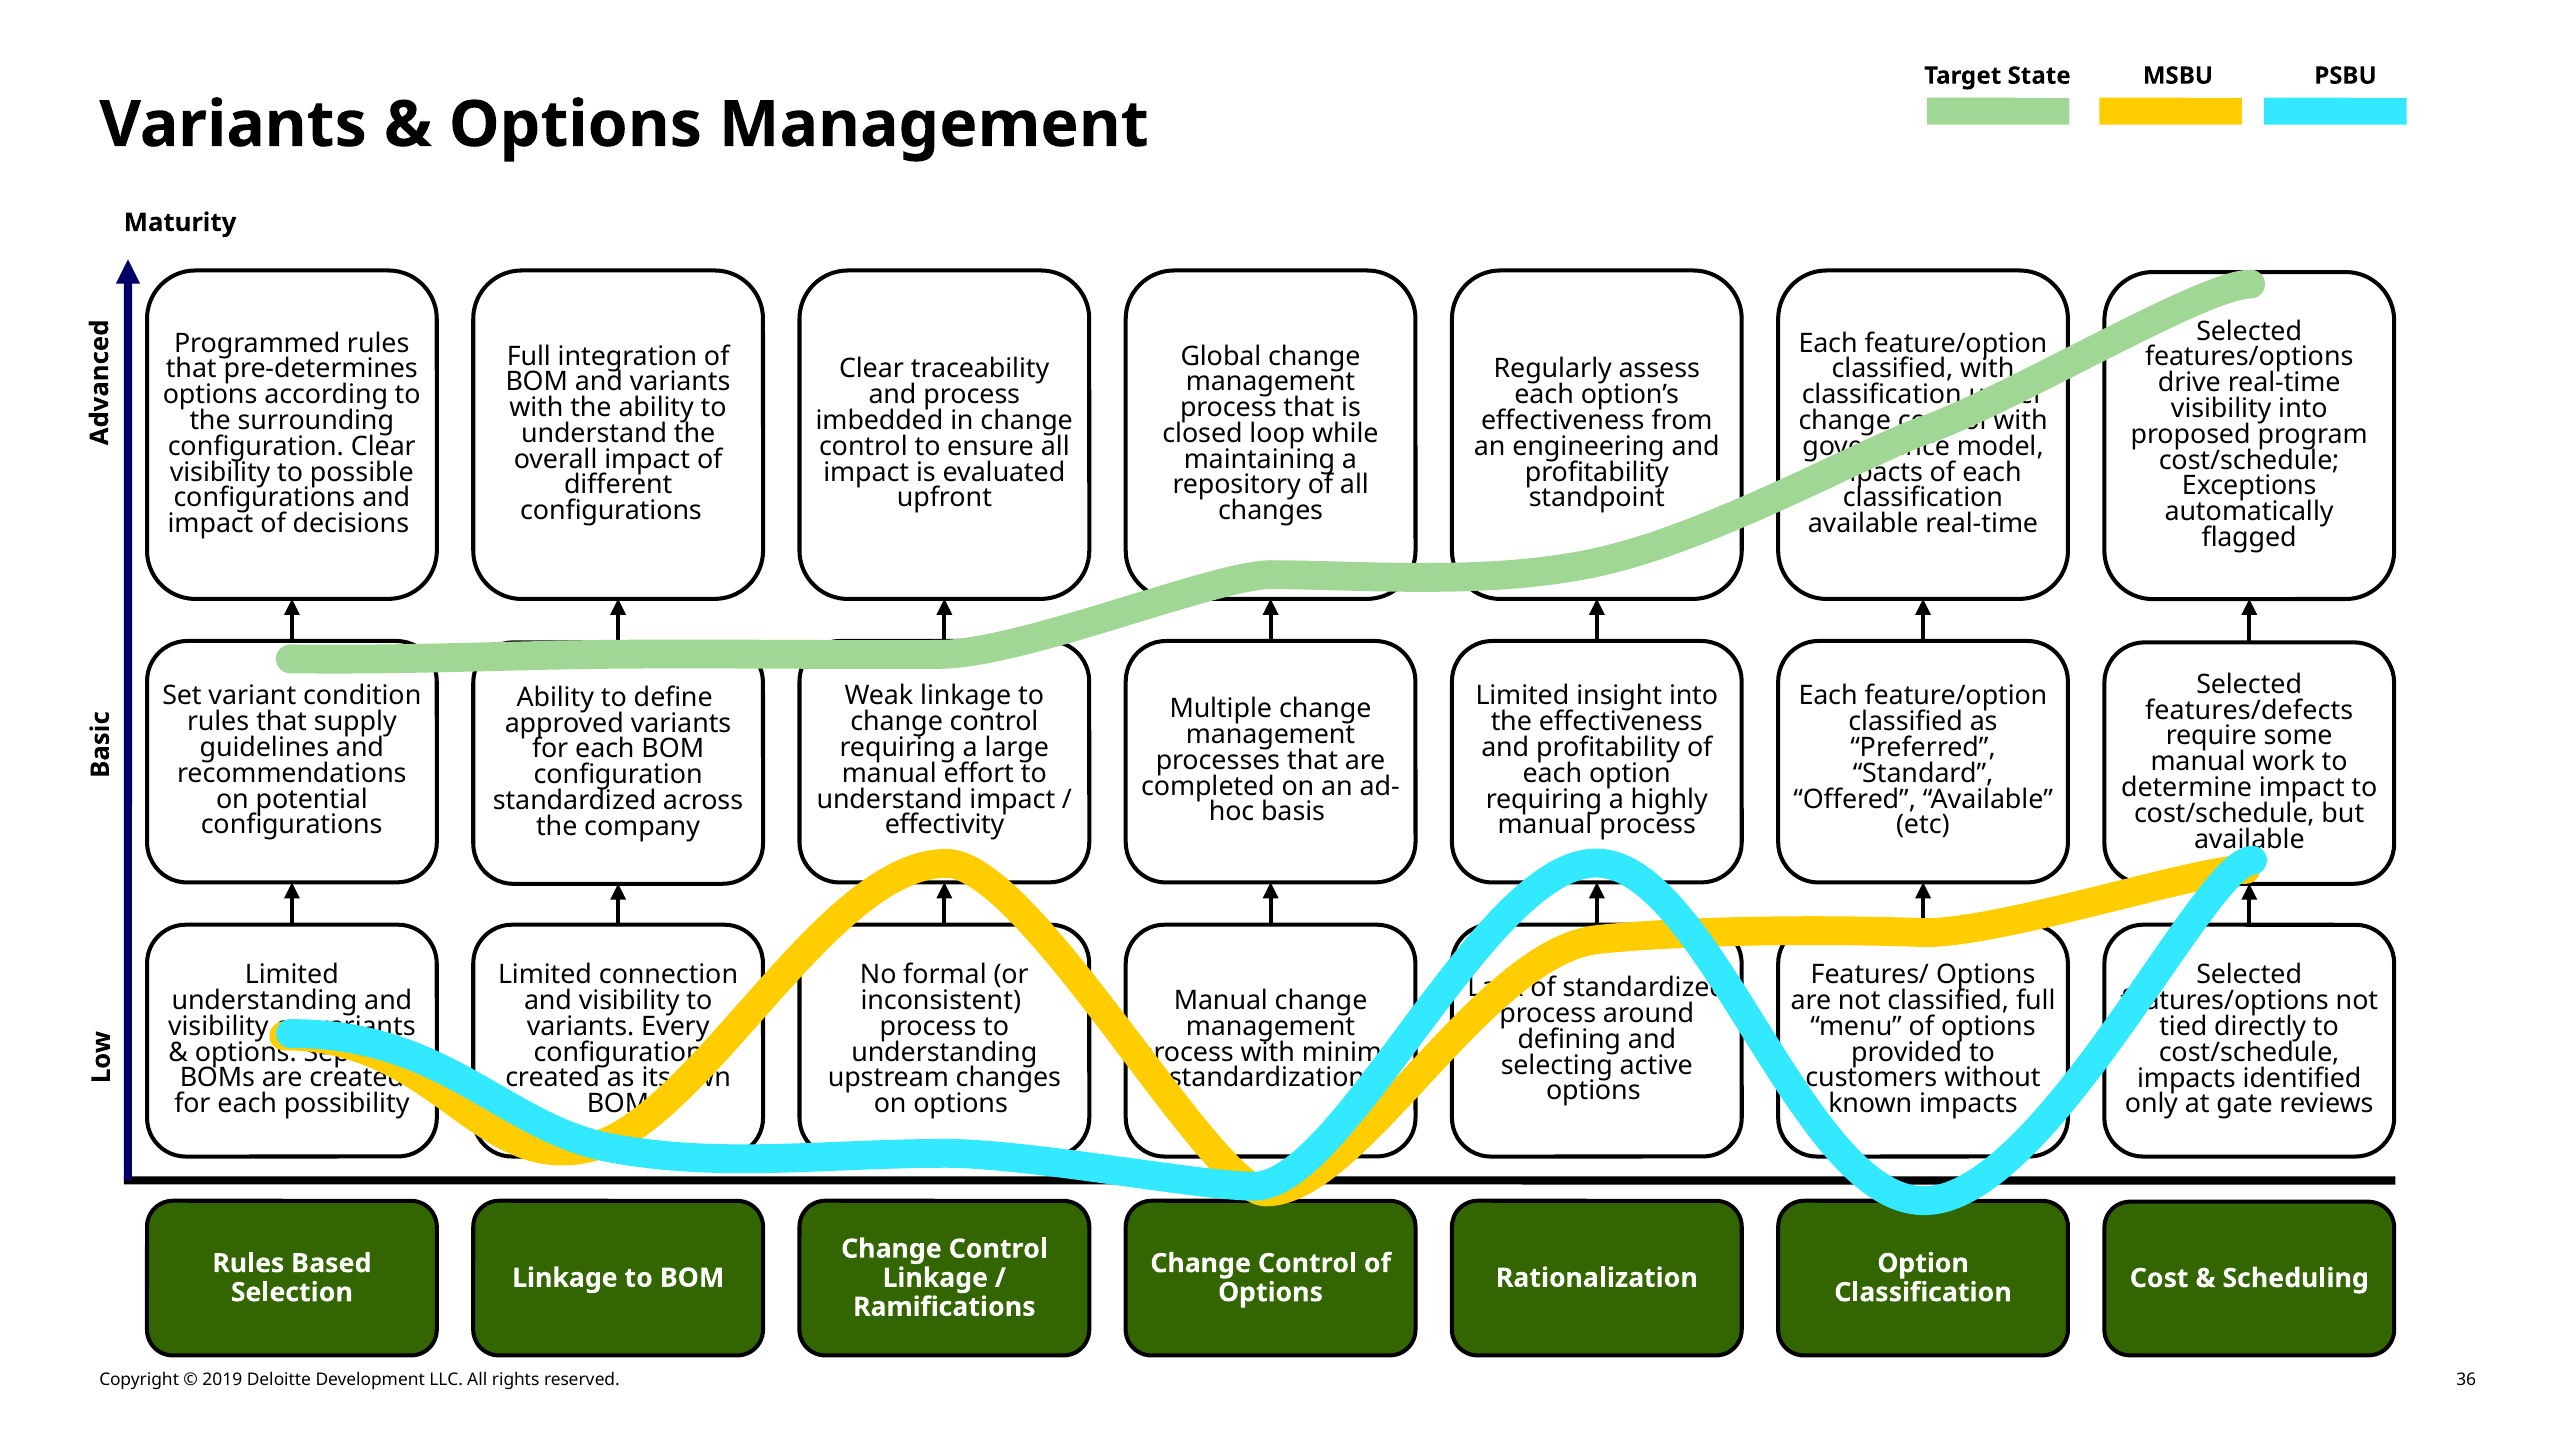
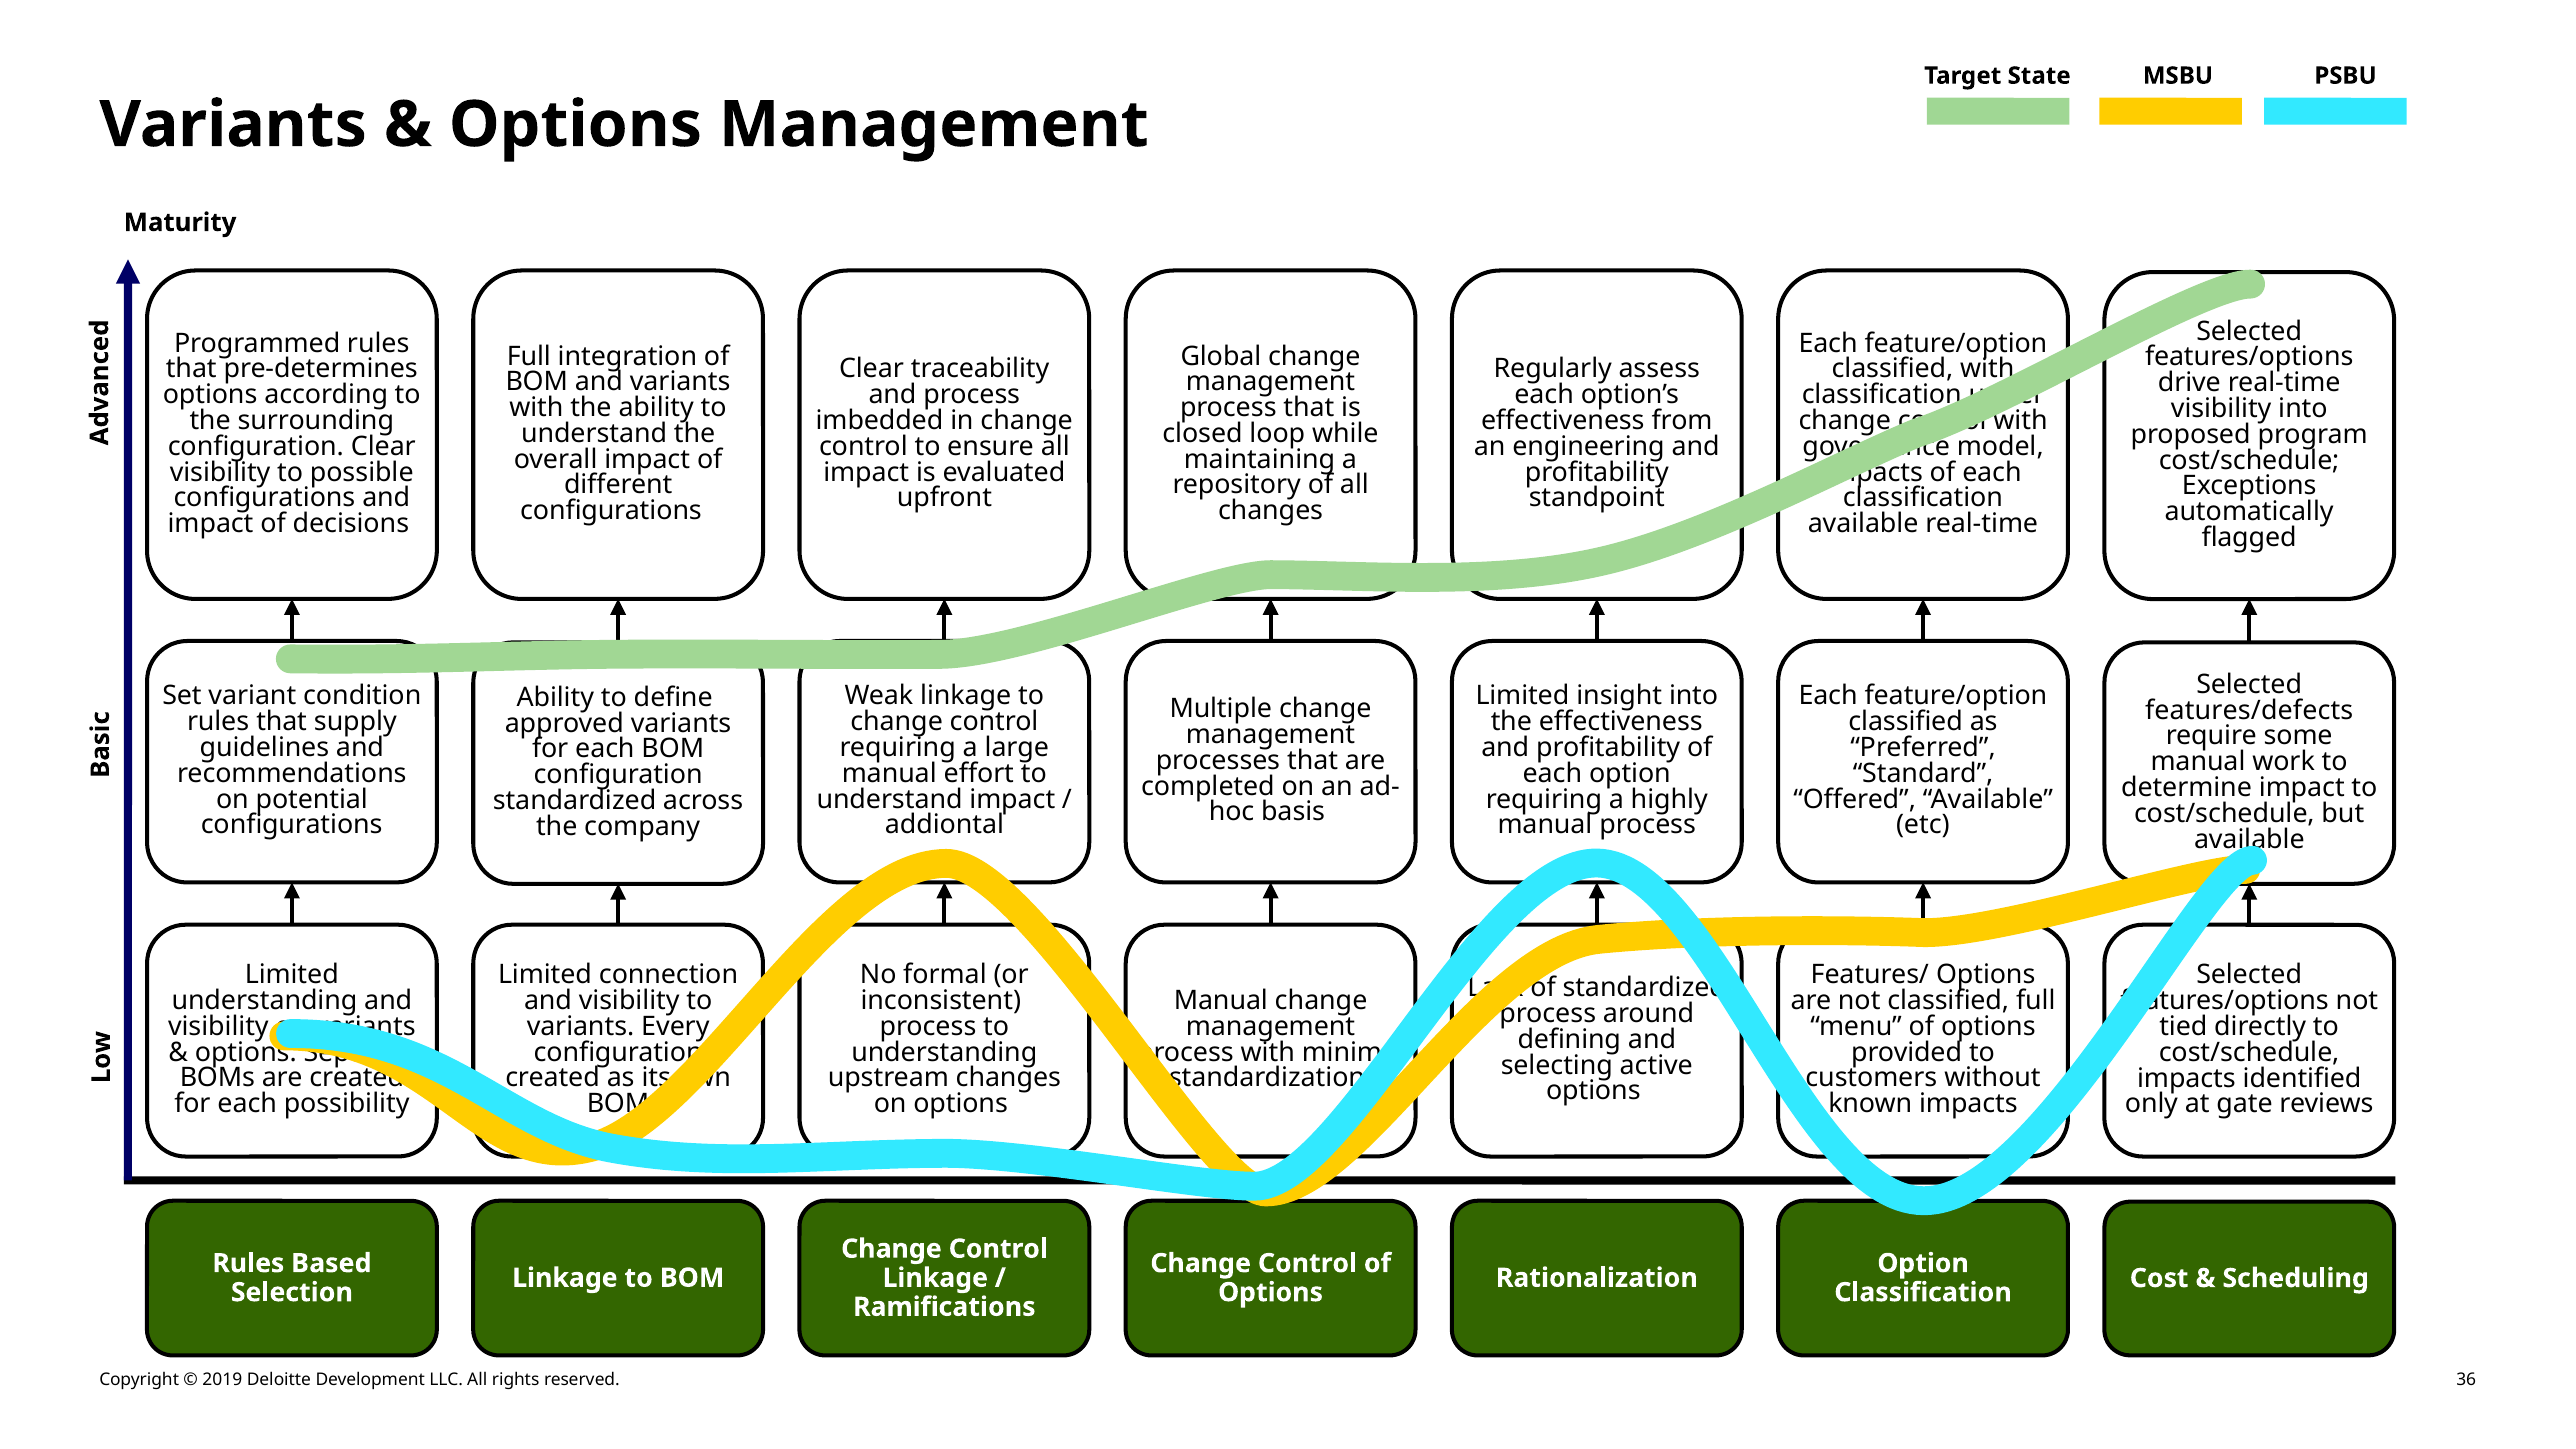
effectivity: effectivity -> addiontal
